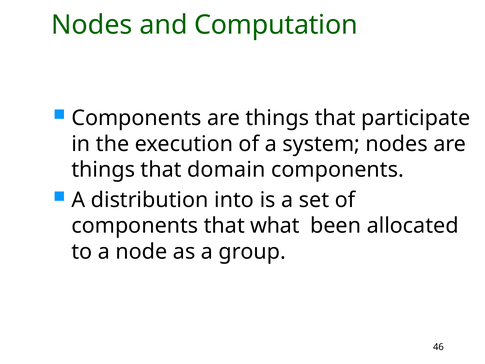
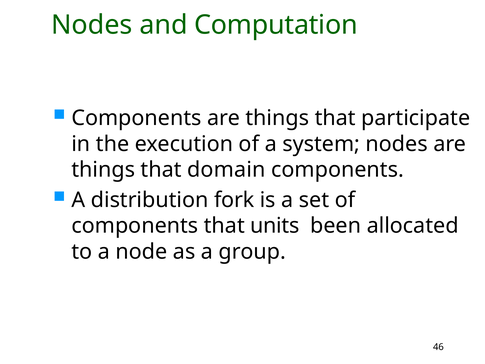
into: into -> fork
what: what -> units
